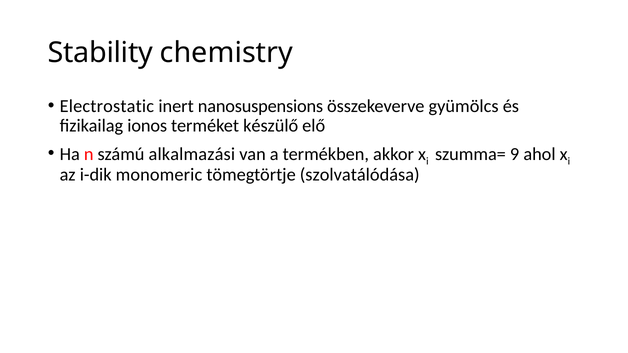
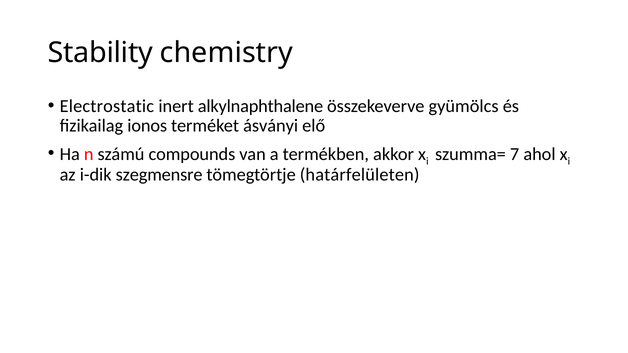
nanosuspensions: nanosuspensions -> alkylnaphthalene
készülő: készülő -> ásványi
alkalmazási: alkalmazási -> compounds
9: 9 -> 7
monomeric: monomeric -> szegmensre
szolvatálódása: szolvatálódása -> határfelületen
